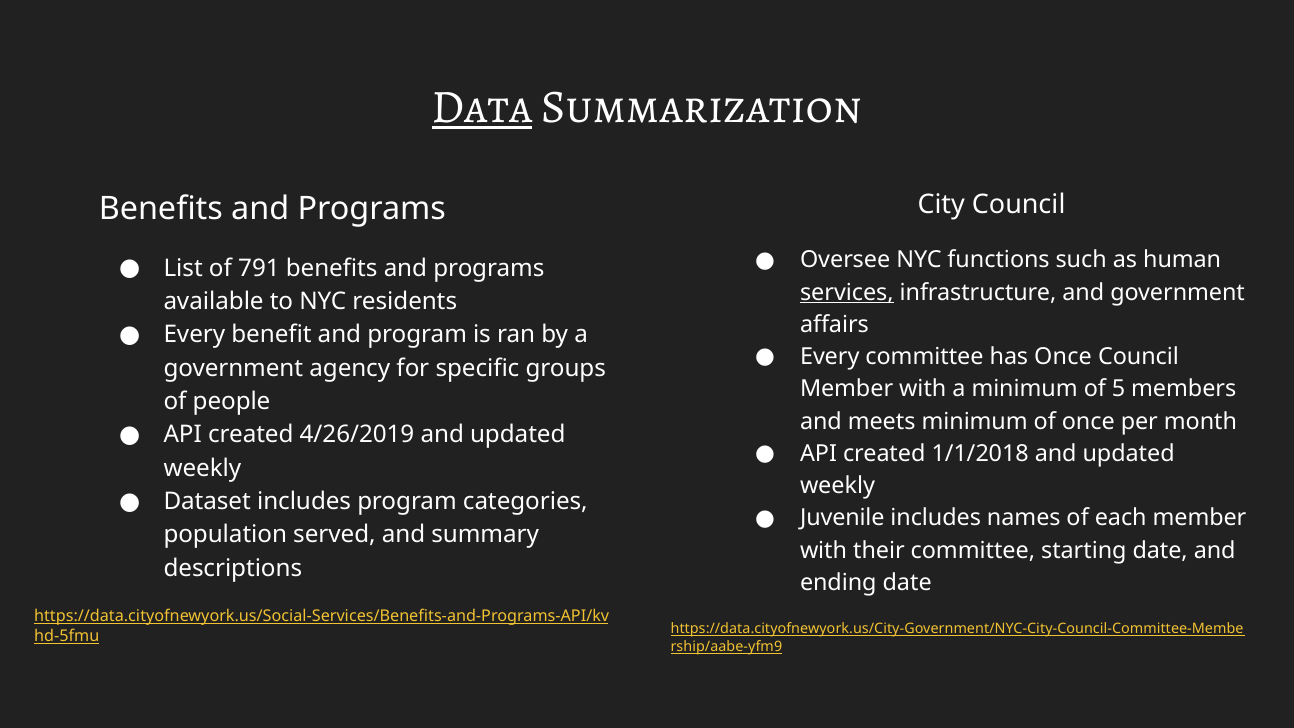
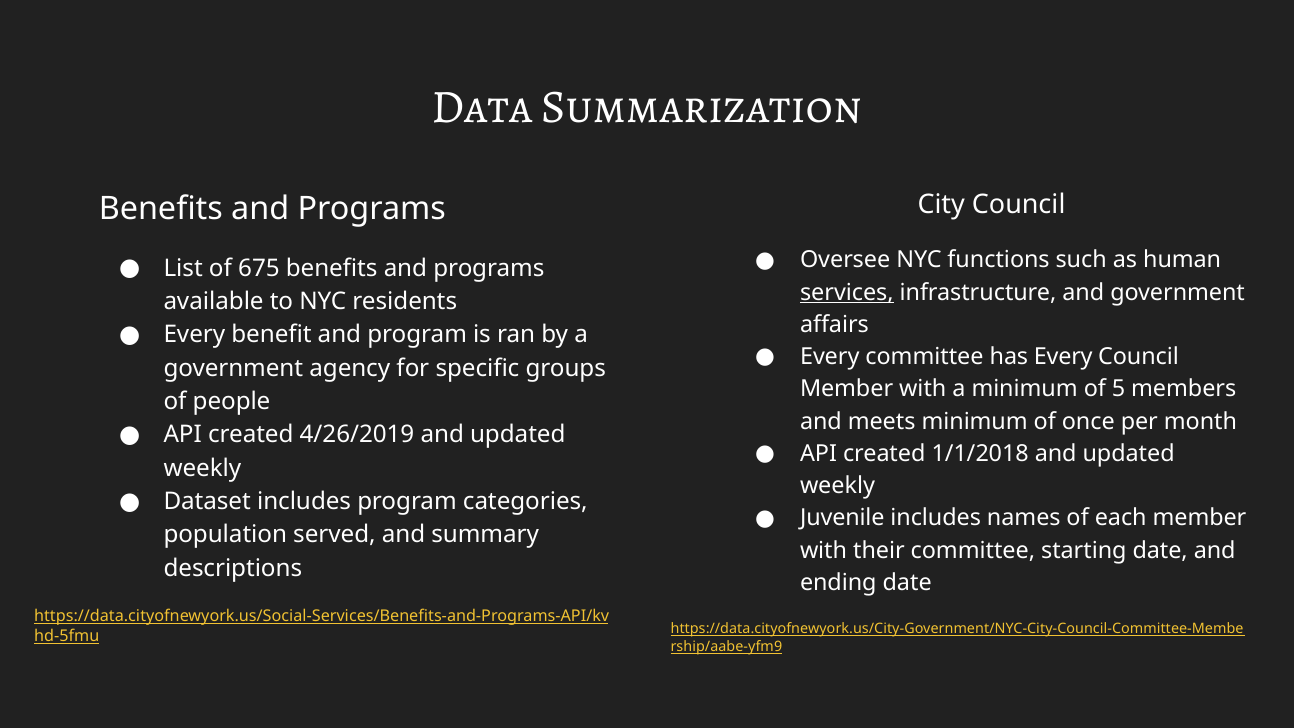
Data underline: present -> none
791: 791 -> 675
has Once: Once -> Every
